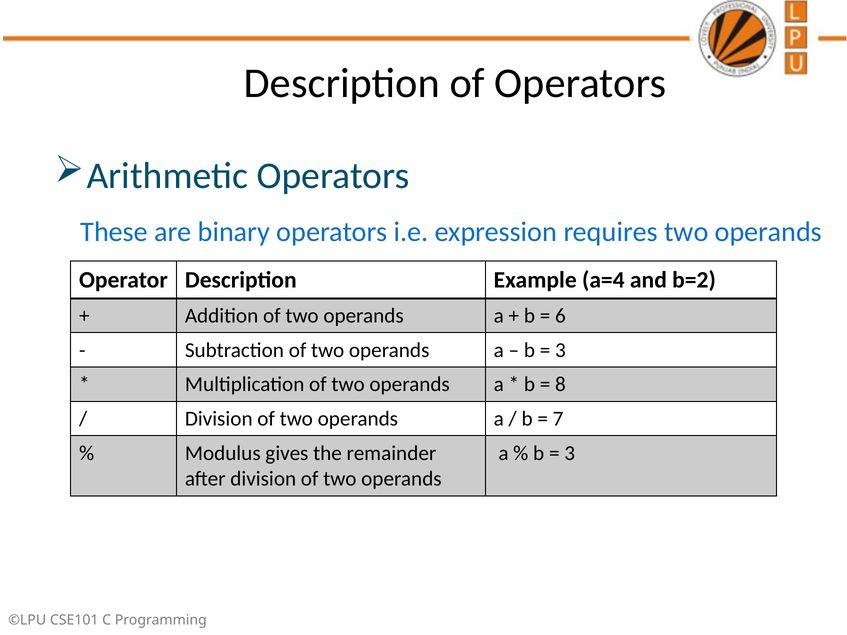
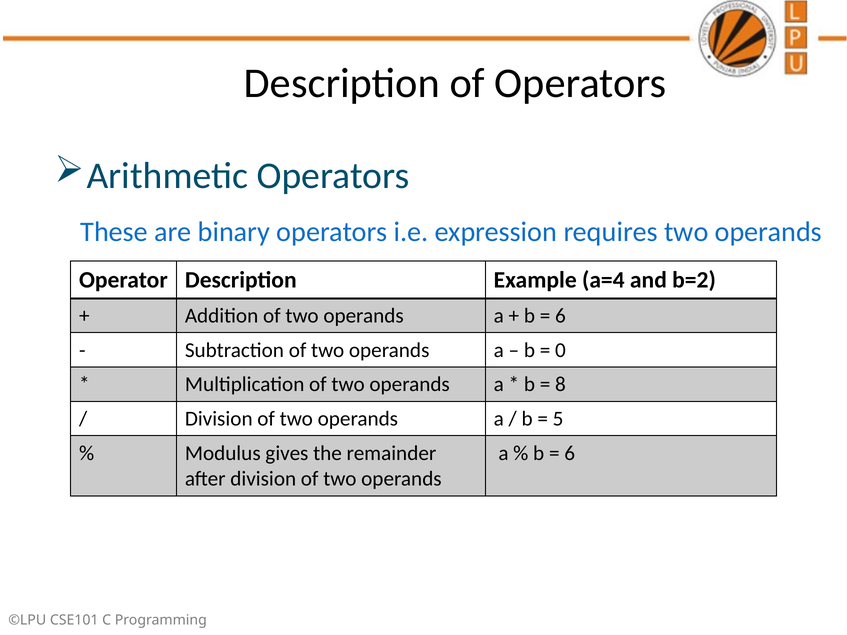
3 at (560, 350): 3 -> 0
7: 7 -> 5
3 at (570, 453): 3 -> 6
